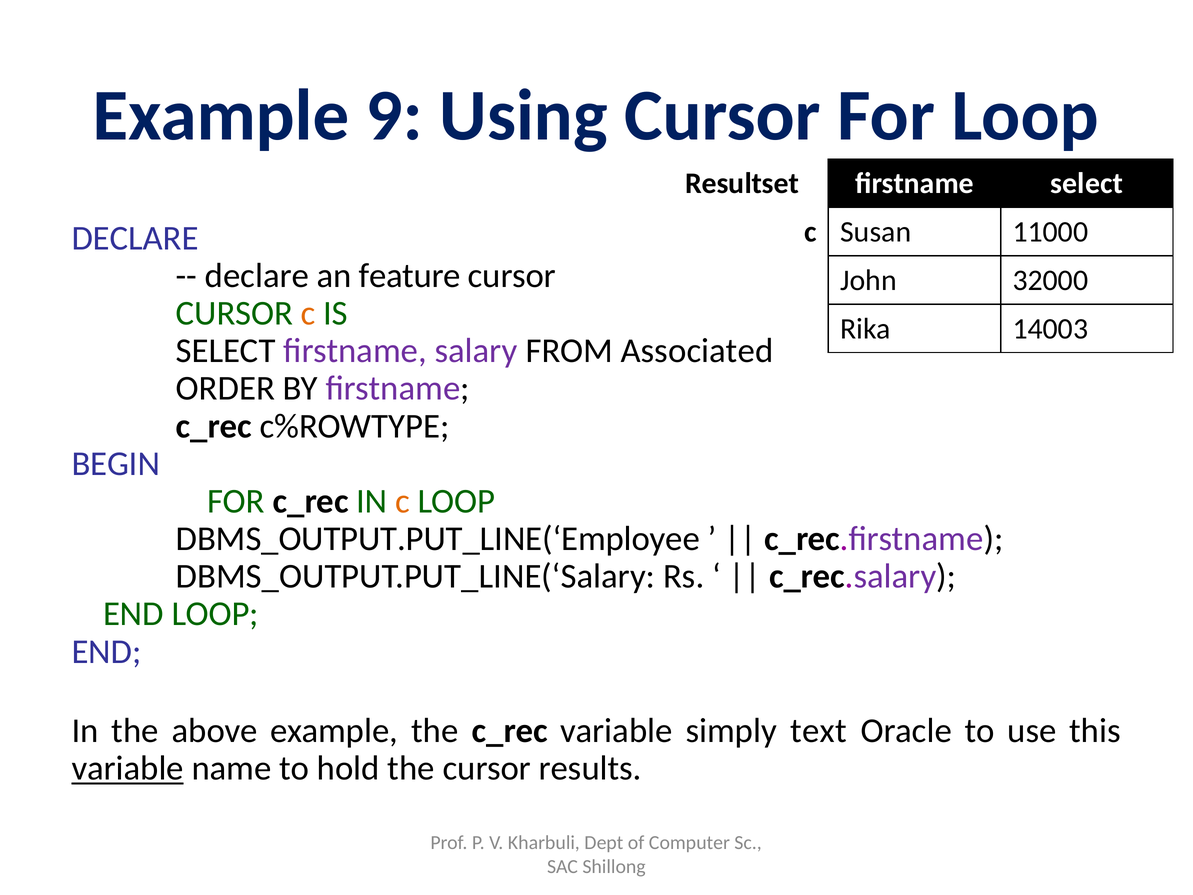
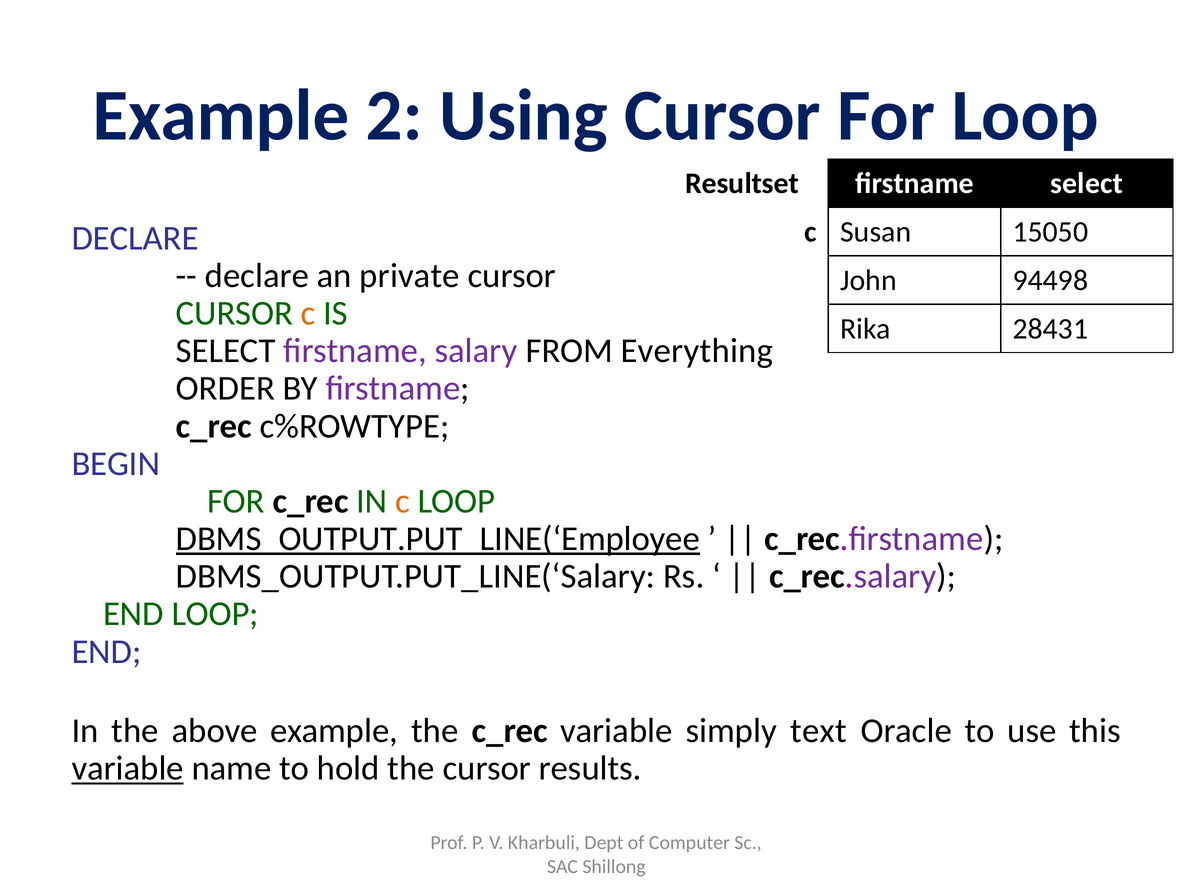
9: 9 -> 2
11000: 11000 -> 15050
feature: feature -> private
32000: 32000 -> 94498
14003: 14003 -> 28431
Associated: Associated -> Everything
DBMS_OUTPUT.PUT_LINE(‘Employee underline: none -> present
